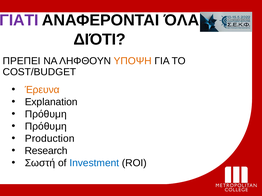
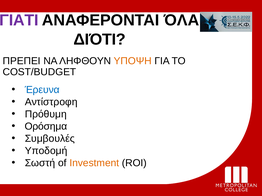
Έρευνα colour: orange -> blue
Explanation: Explanation -> Αντίστροφη
Πρόθυμη at (46, 127): Πρόθυμη -> Ορόσημα
Production: Production -> Συμβουλές
Research: Research -> Υποδομή
Investment colour: blue -> orange
